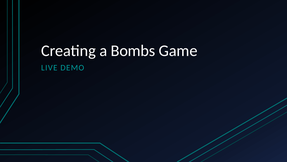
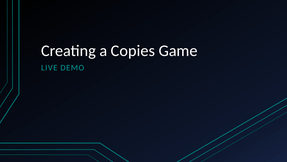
Bombs: Bombs -> Copies
